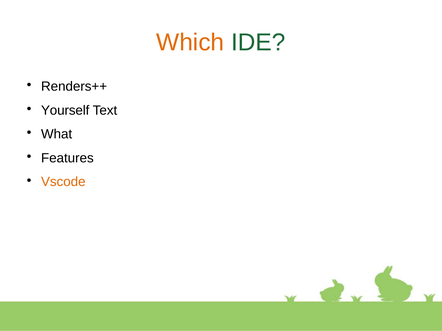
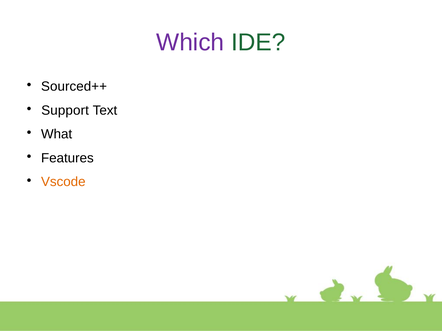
Which colour: orange -> purple
Renders++: Renders++ -> Sourced++
Yourself: Yourself -> Support
